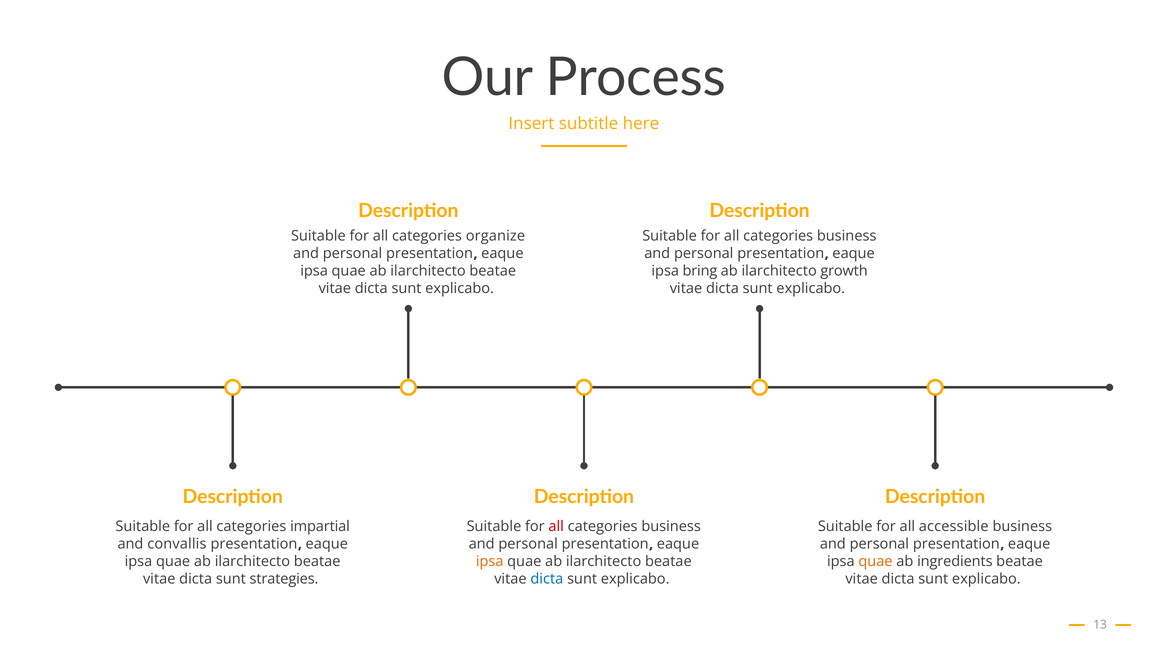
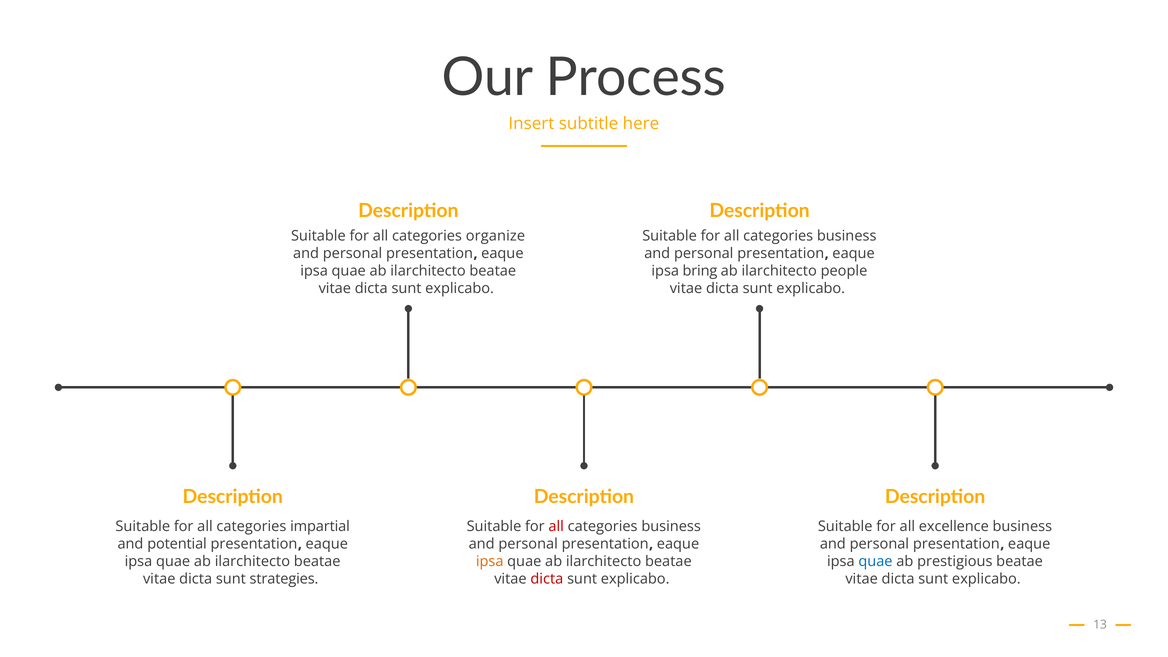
growth: growth -> people
accessible: accessible -> excellence
convallis: convallis -> potential
quae at (875, 561) colour: orange -> blue
ingredients: ingredients -> prestigious
dicta at (547, 579) colour: blue -> red
